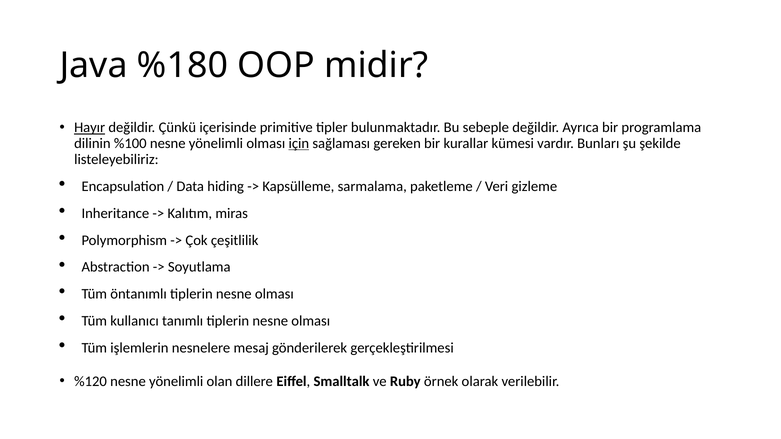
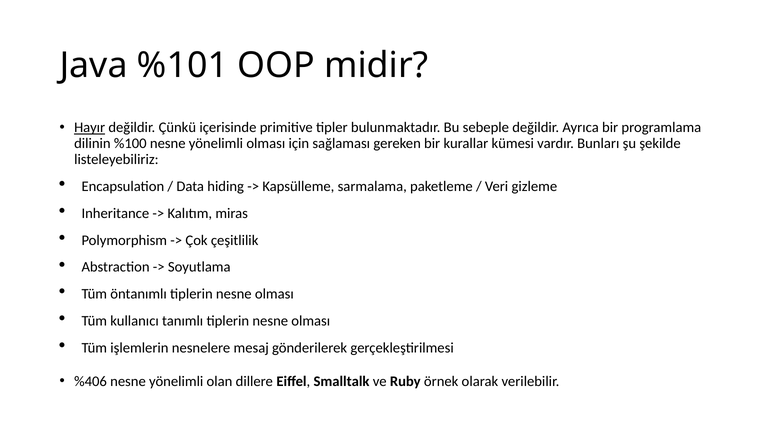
%180: %180 -> %101
için underline: present -> none
%120: %120 -> %406
